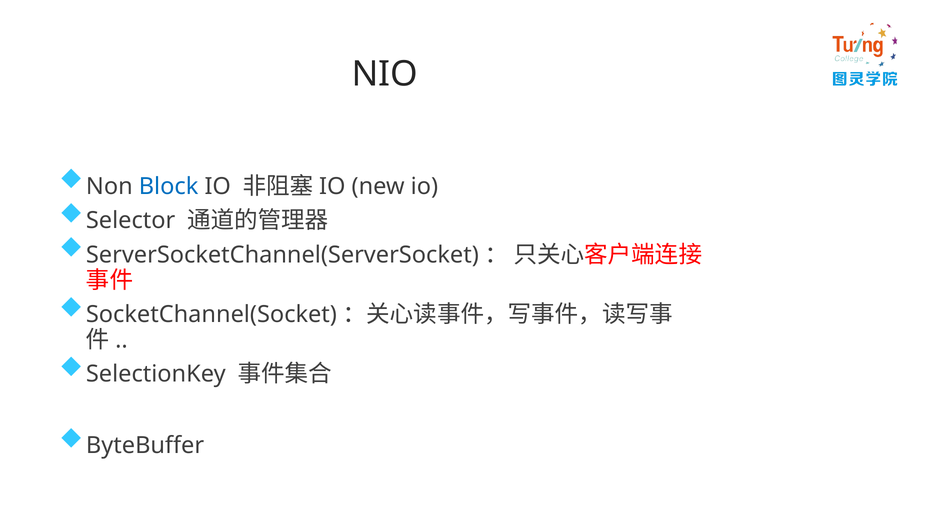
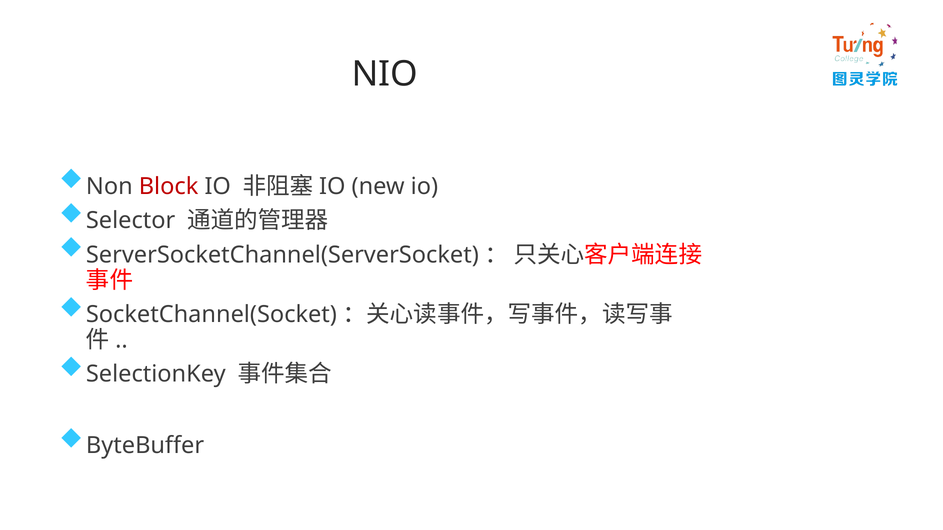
Block colour: blue -> red
